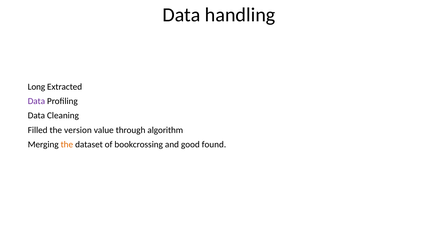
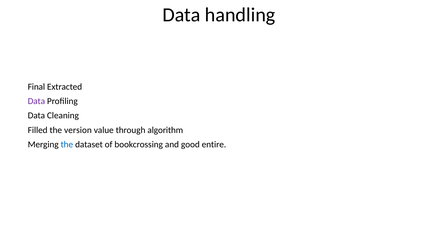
Long: Long -> Final
the at (67, 145) colour: orange -> blue
found: found -> entire
